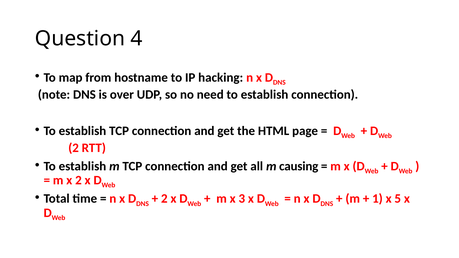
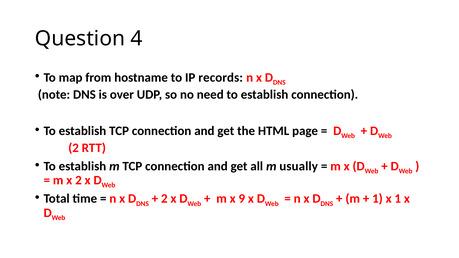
hacking: hacking -> records
causing: causing -> usually
3: 3 -> 9
x 5: 5 -> 1
